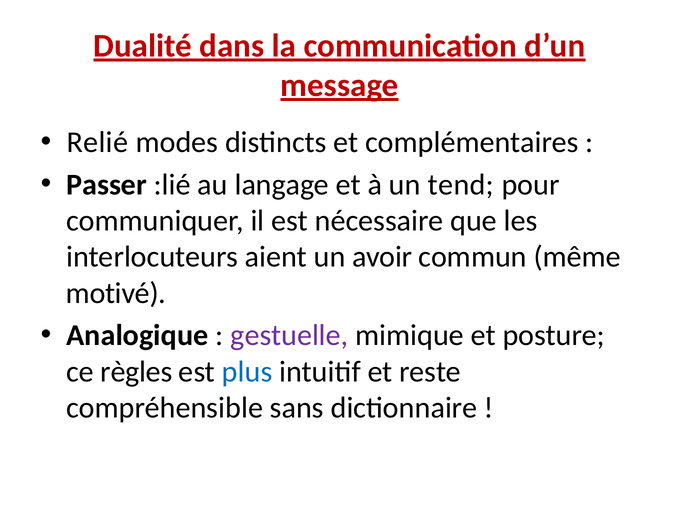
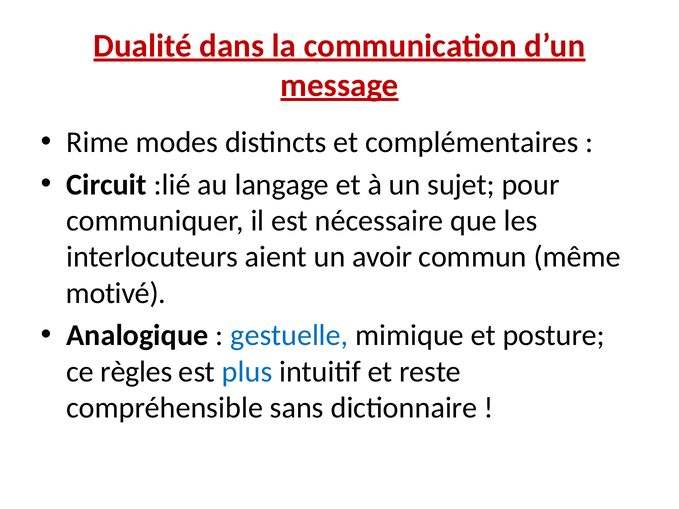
Relié: Relié -> Rime
Passer: Passer -> Circuit
tend: tend -> sujet
gestuelle colour: purple -> blue
